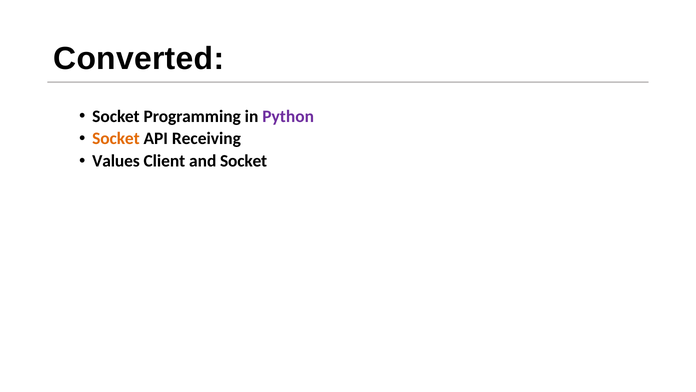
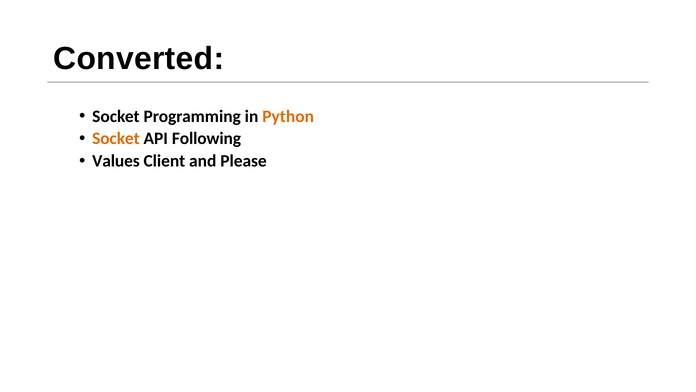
Python colour: purple -> orange
Receiving: Receiving -> Following
and Socket: Socket -> Please
